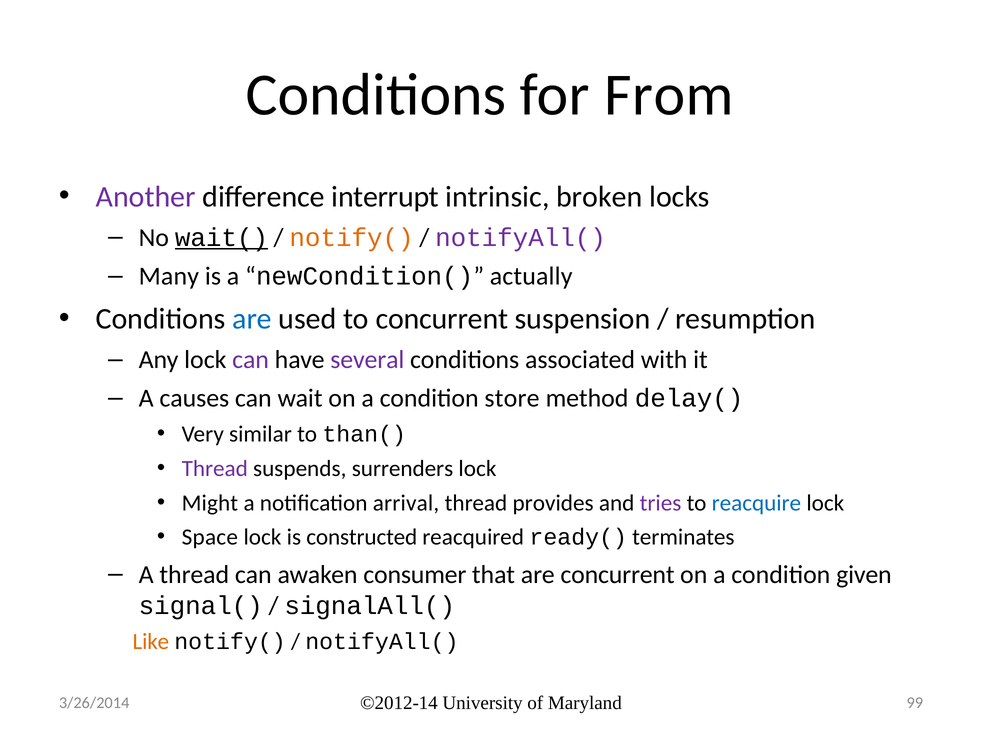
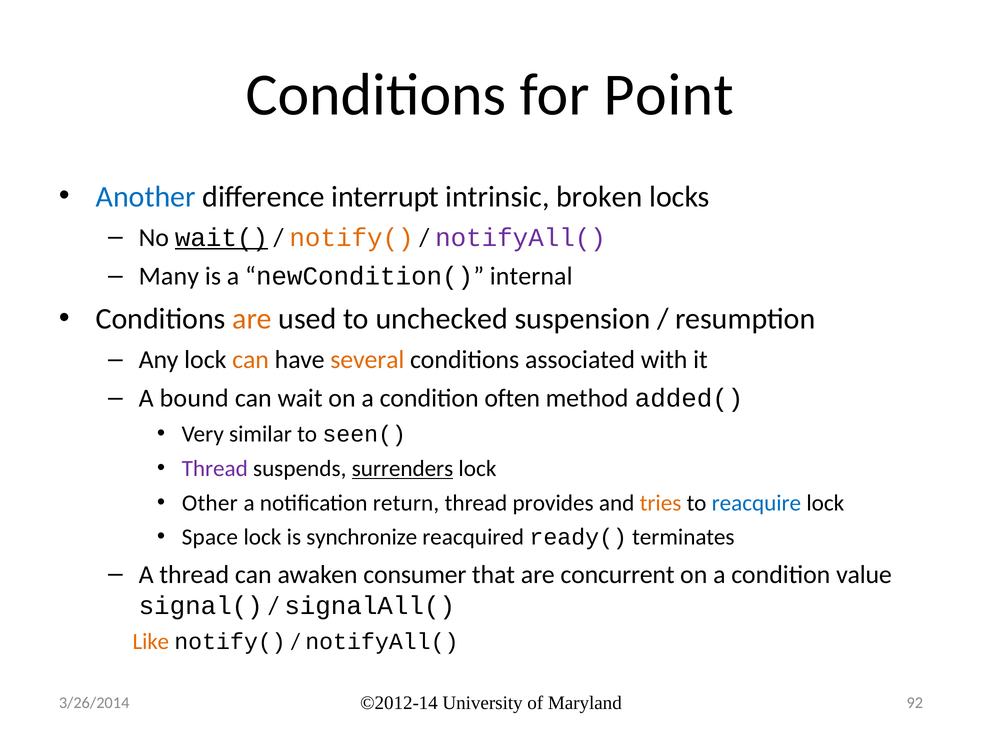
From: From -> Point
Another colour: purple -> blue
actually: actually -> internal
are at (252, 319) colour: blue -> orange
to concurrent: concurrent -> unchecked
can at (251, 360) colour: purple -> orange
several colour: purple -> orange
causes: causes -> bound
store: store -> often
delay(: delay( -> added(
than(: than( -> seen(
surrenders underline: none -> present
Might: Might -> Other
arrival: arrival -> return
tries colour: purple -> orange
constructed: constructed -> synchronize
given: given -> value
99: 99 -> 92
